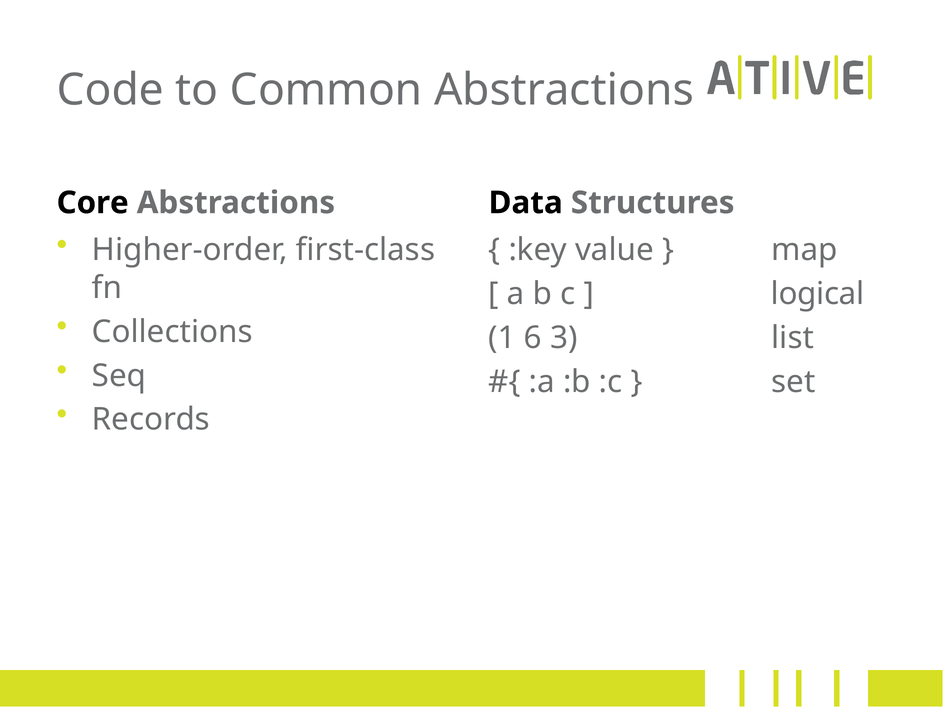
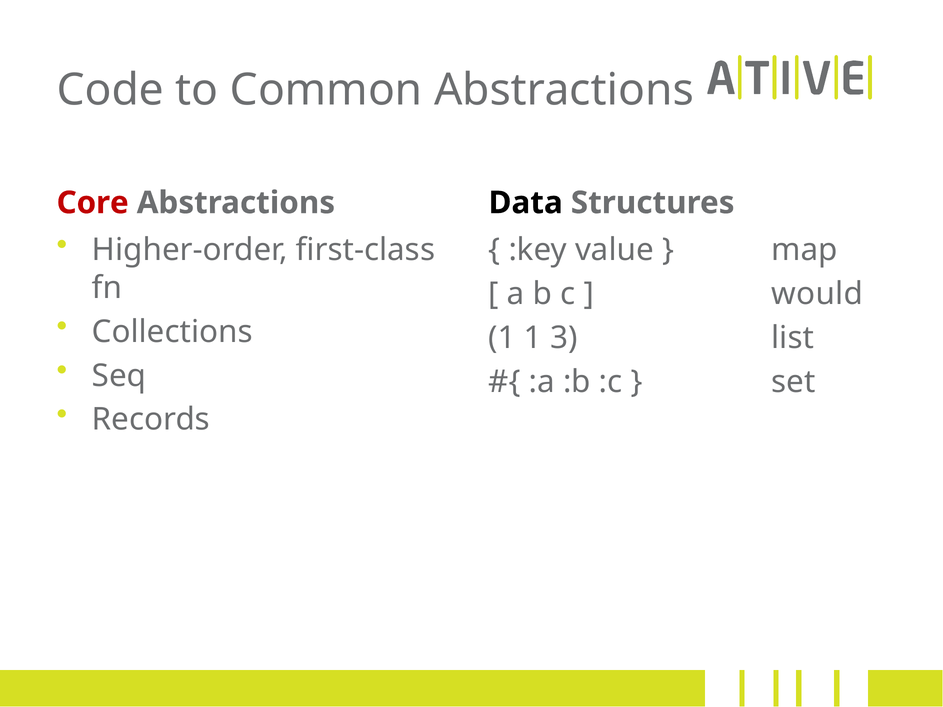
Core colour: black -> red
logical: logical -> would
1 6: 6 -> 1
